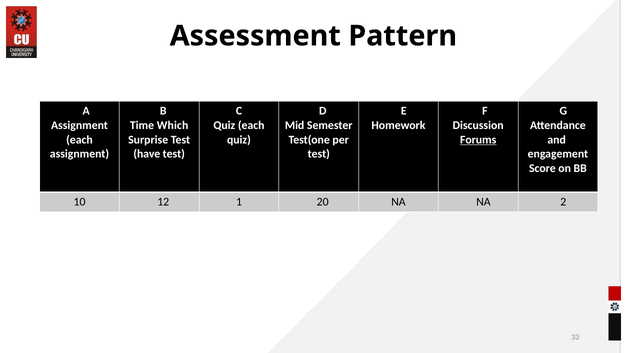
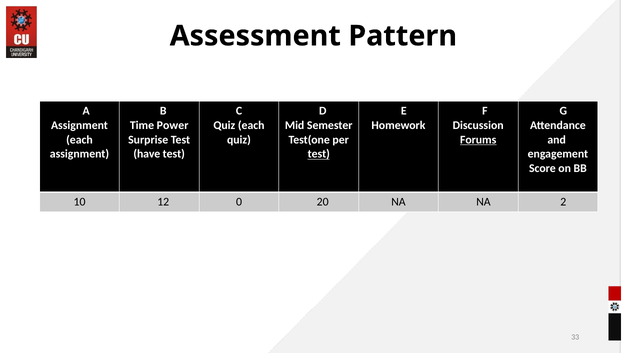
Which: Which -> Power
test at (319, 154) underline: none -> present
1: 1 -> 0
